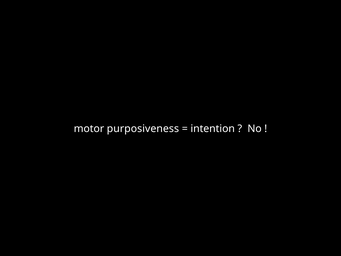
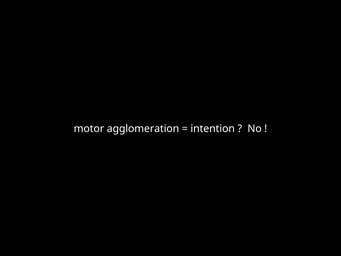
purposiveness: purposiveness -> agglomeration
